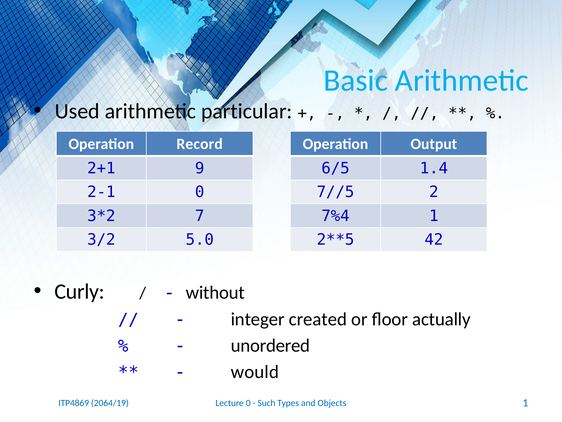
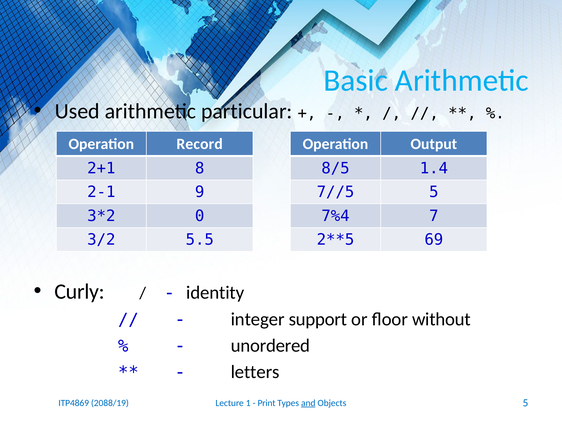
9: 9 -> 8
6/5: 6/5 -> 8/5
2-1 0: 0 -> 9
7//5 2: 2 -> 5
7: 7 -> 0
7%4 1: 1 -> 7
5.0: 5.0 -> 5.5
42: 42 -> 69
without: without -> identity
created: created -> support
actually: actually -> without
would: would -> letters
Lecture 0: 0 -> 1
Such: Such -> Print
and underline: none -> present
Objects 1: 1 -> 5
2064/19: 2064/19 -> 2088/19
